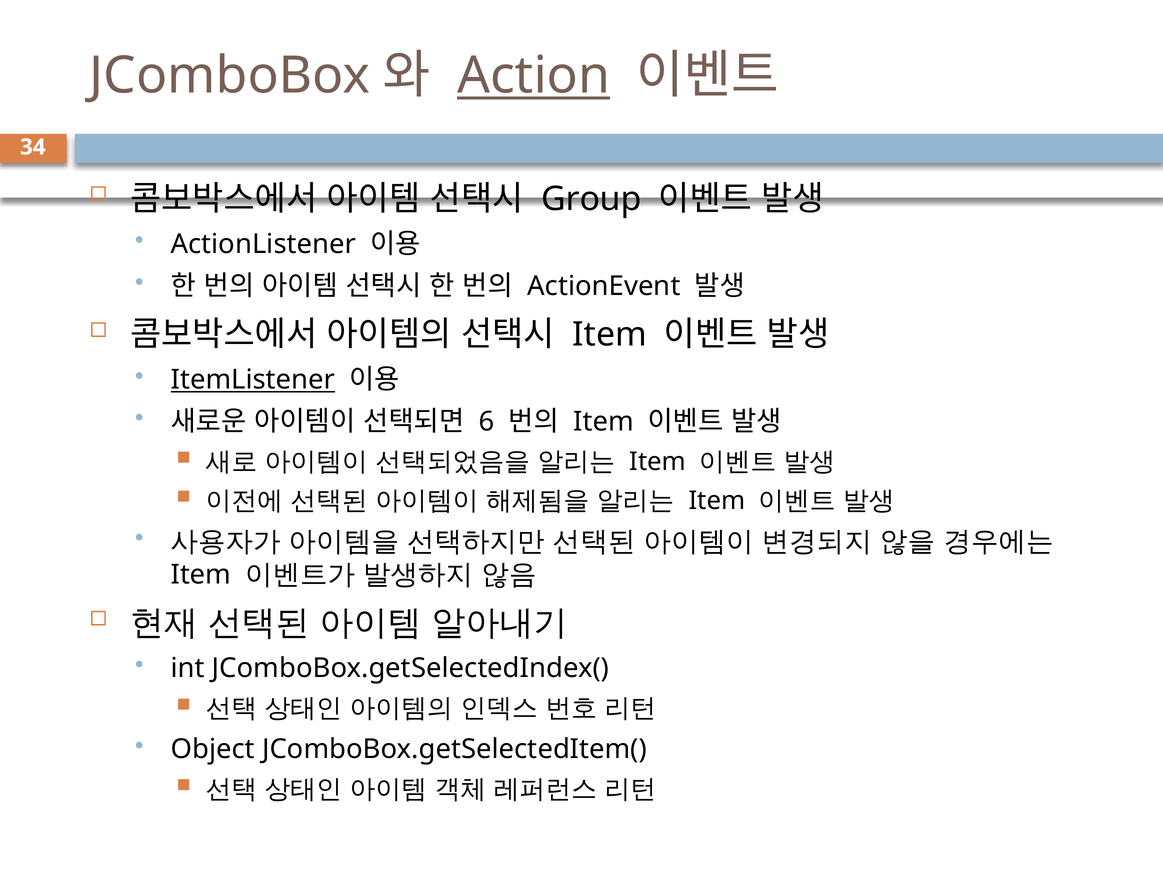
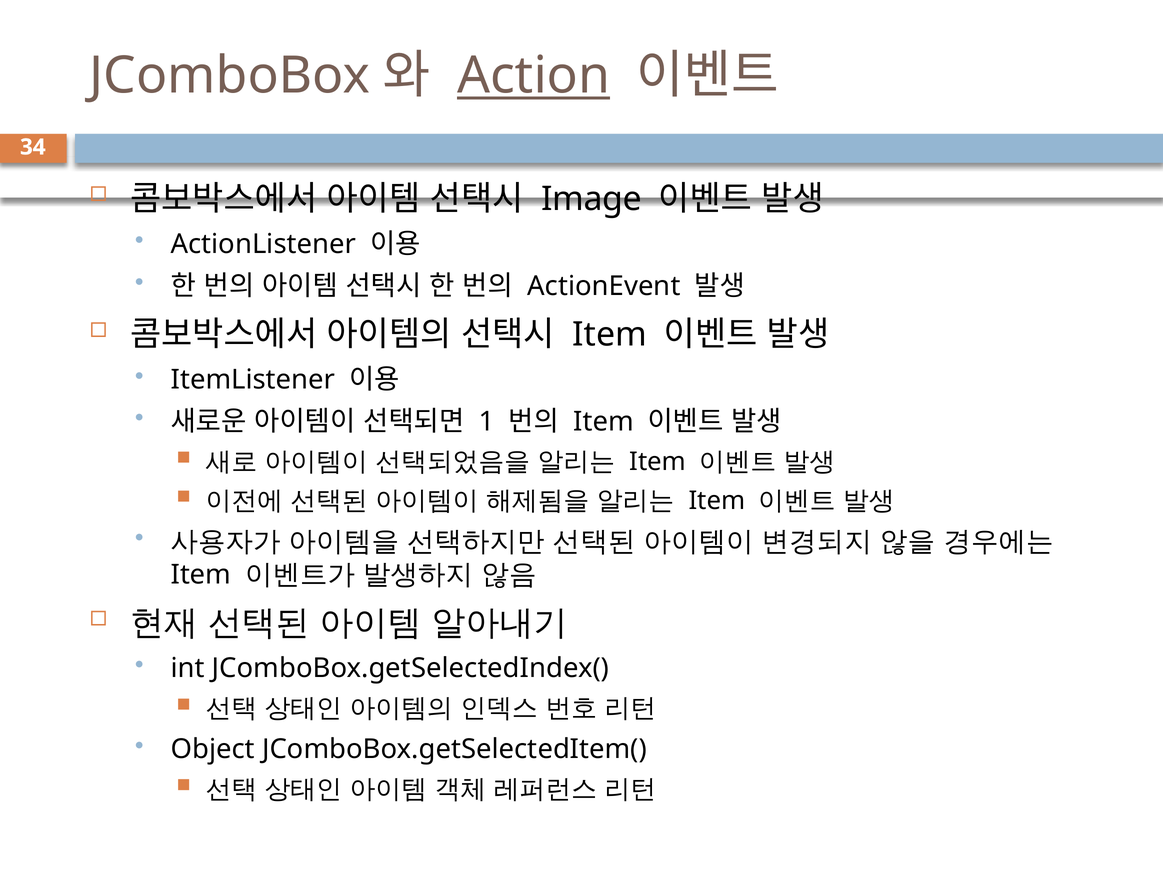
Group: Group -> Image
ItemListener underline: present -> none
6: 6 -> 1
